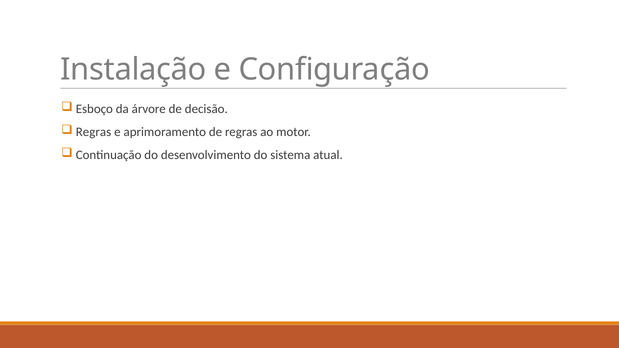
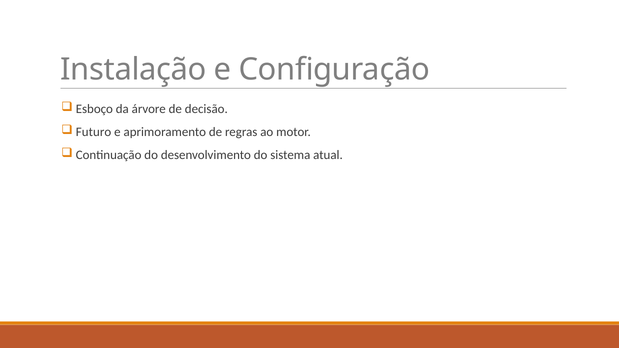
Regras at (94, 132): Regras -> Futuro
